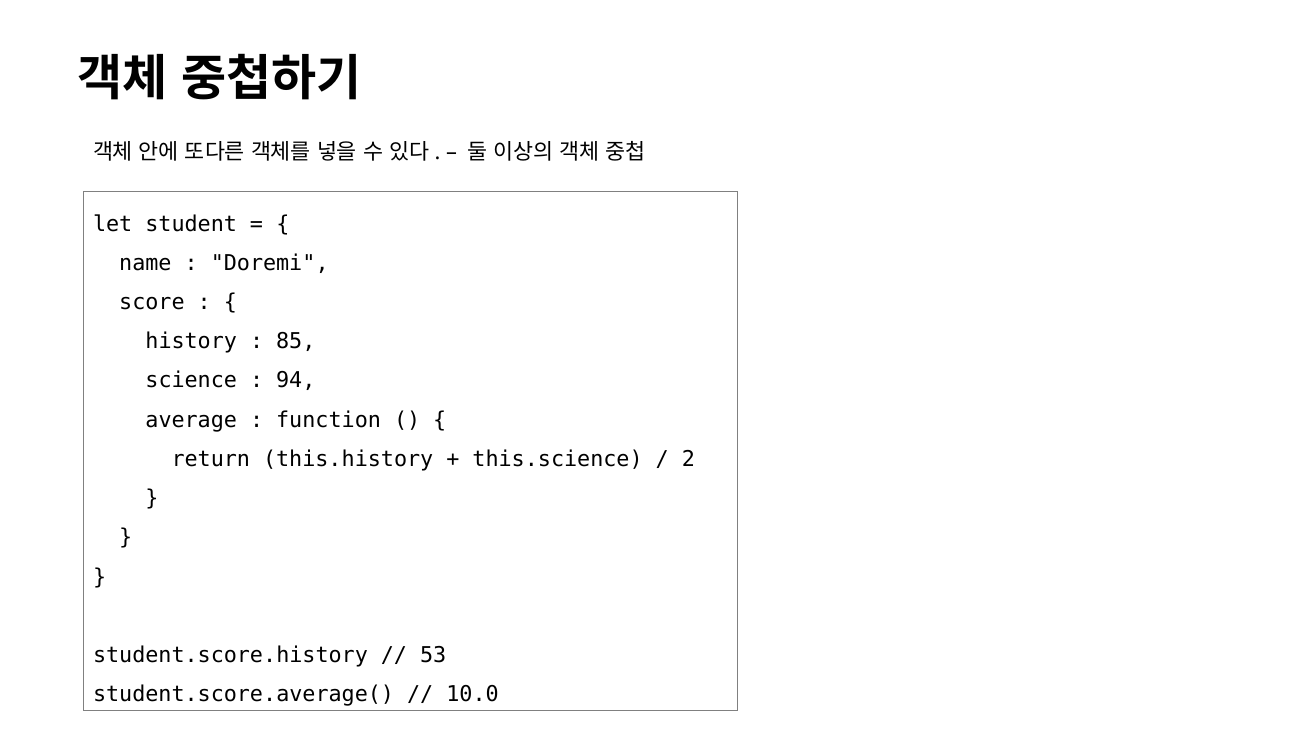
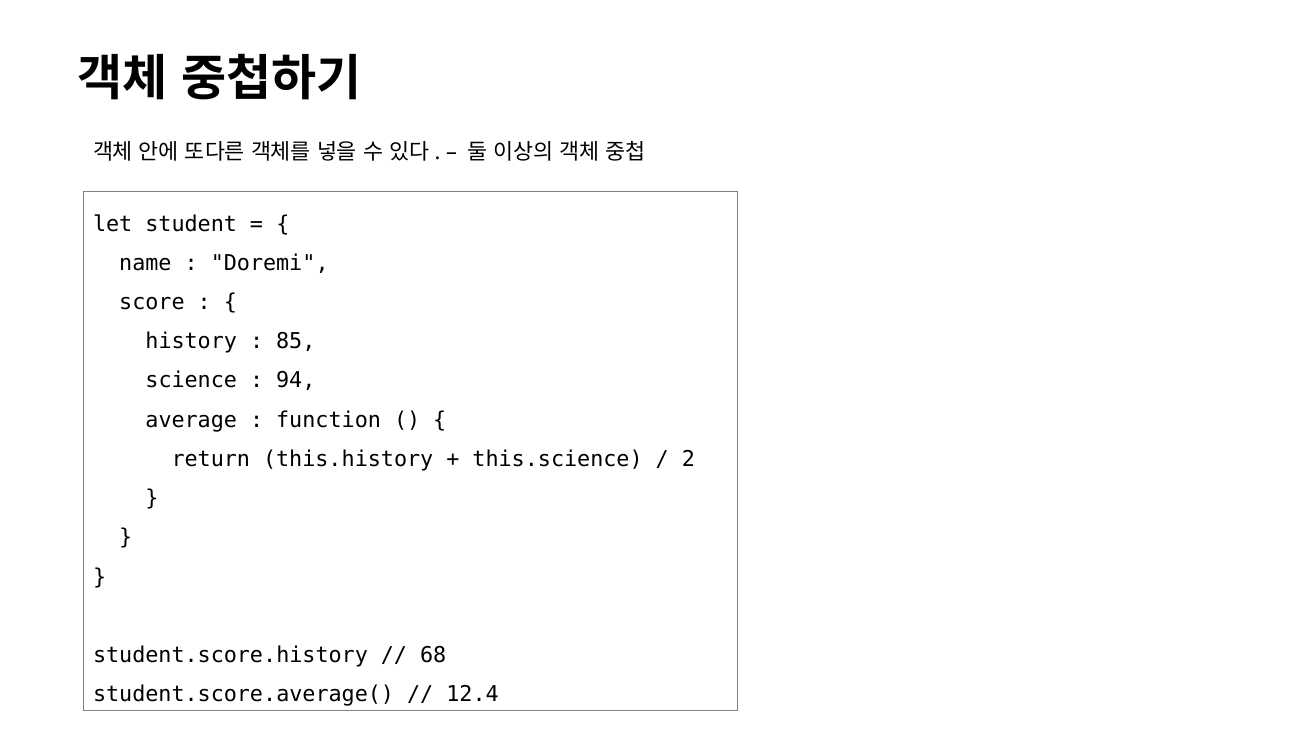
53: 53 -> 68
10.0: 10.0 -> 12.4
